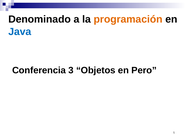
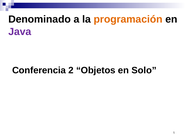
Java colour: blue -> purple
3: 3 -> 2
Pero: Pero -> Solo
